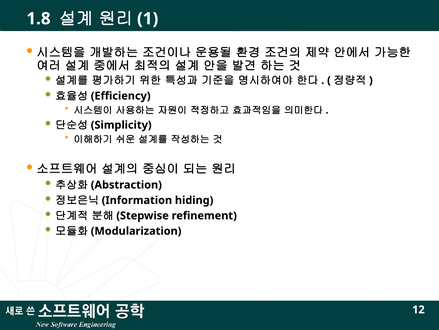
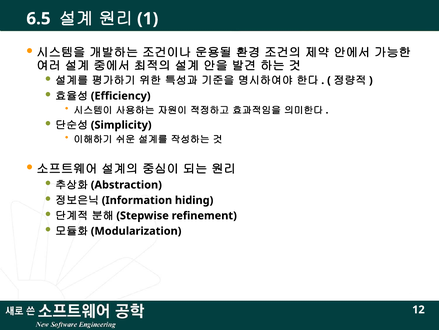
1.8: 1.8 -> 6.5
